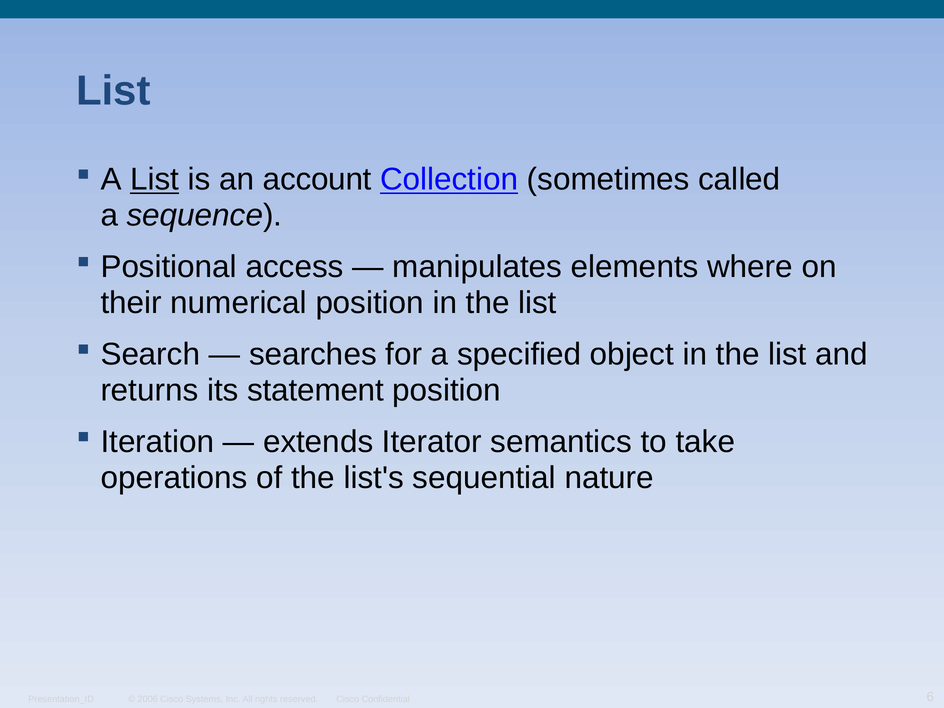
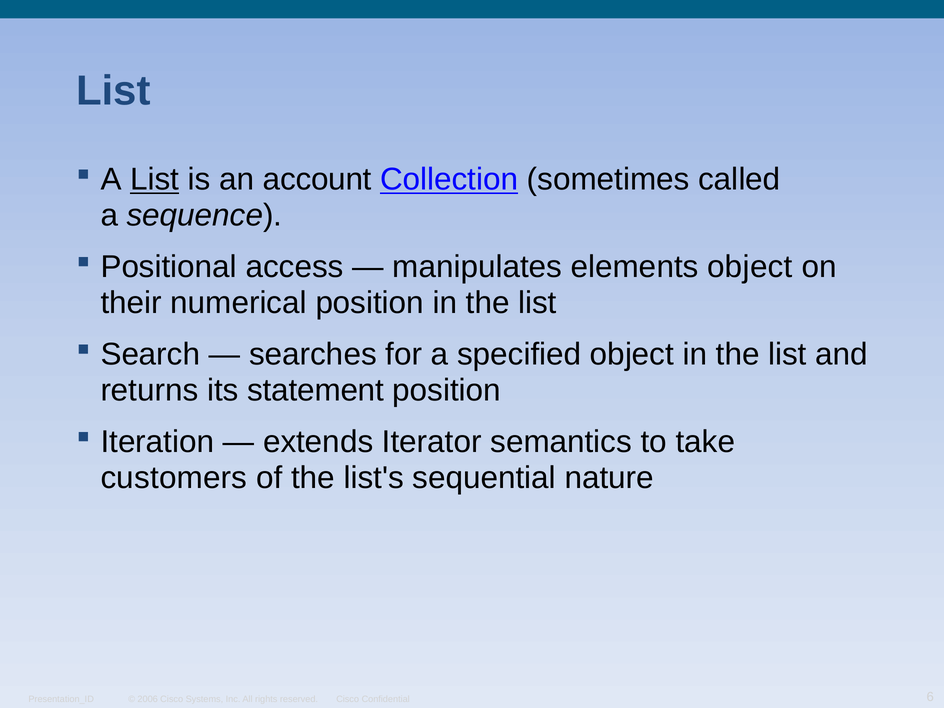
elements where: where -> object
operations: operations -> customers
